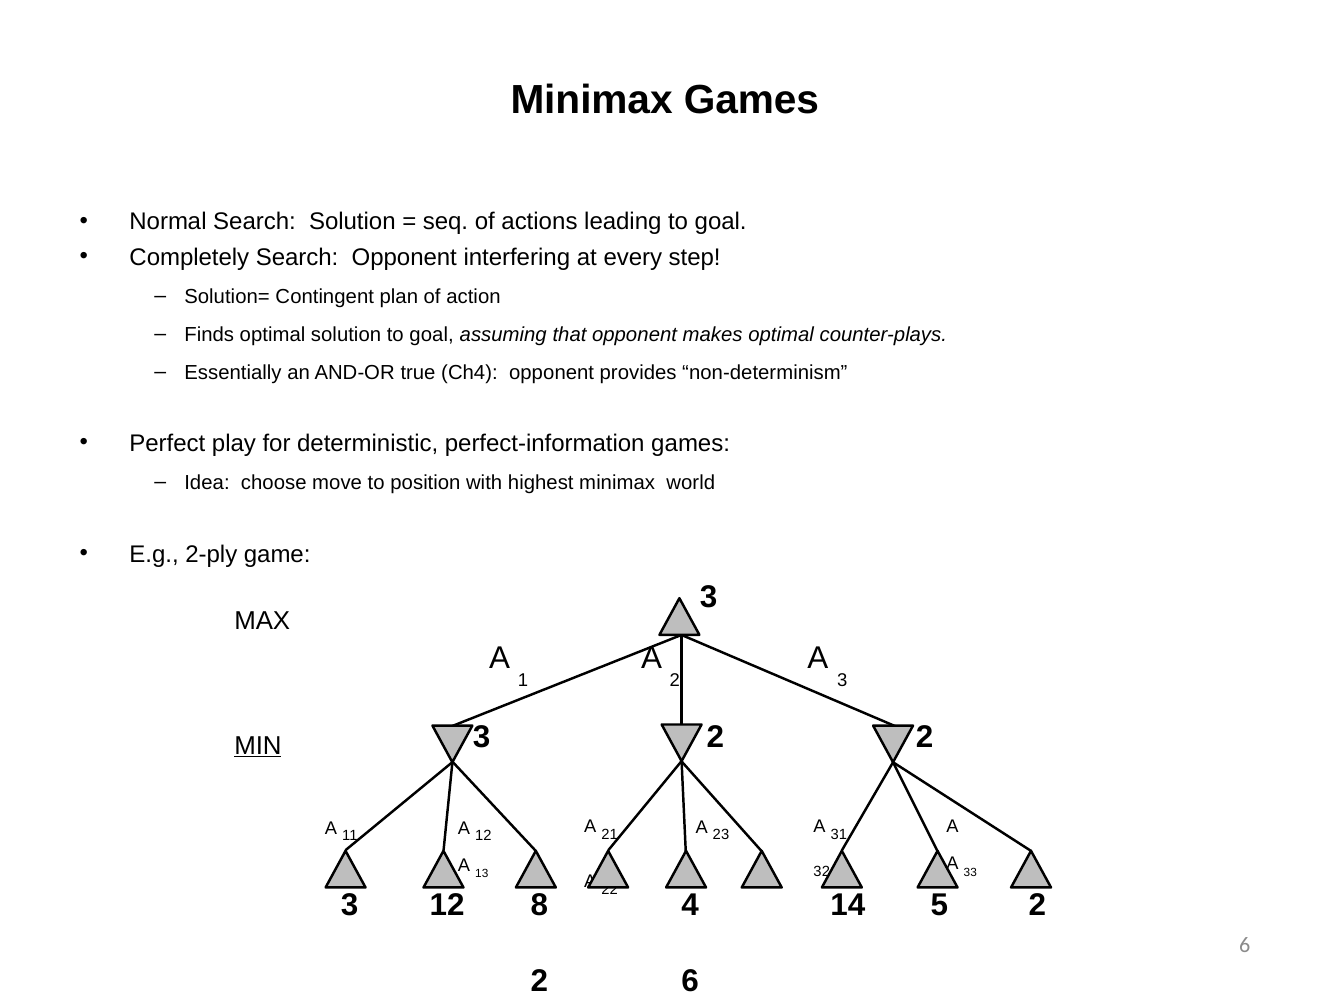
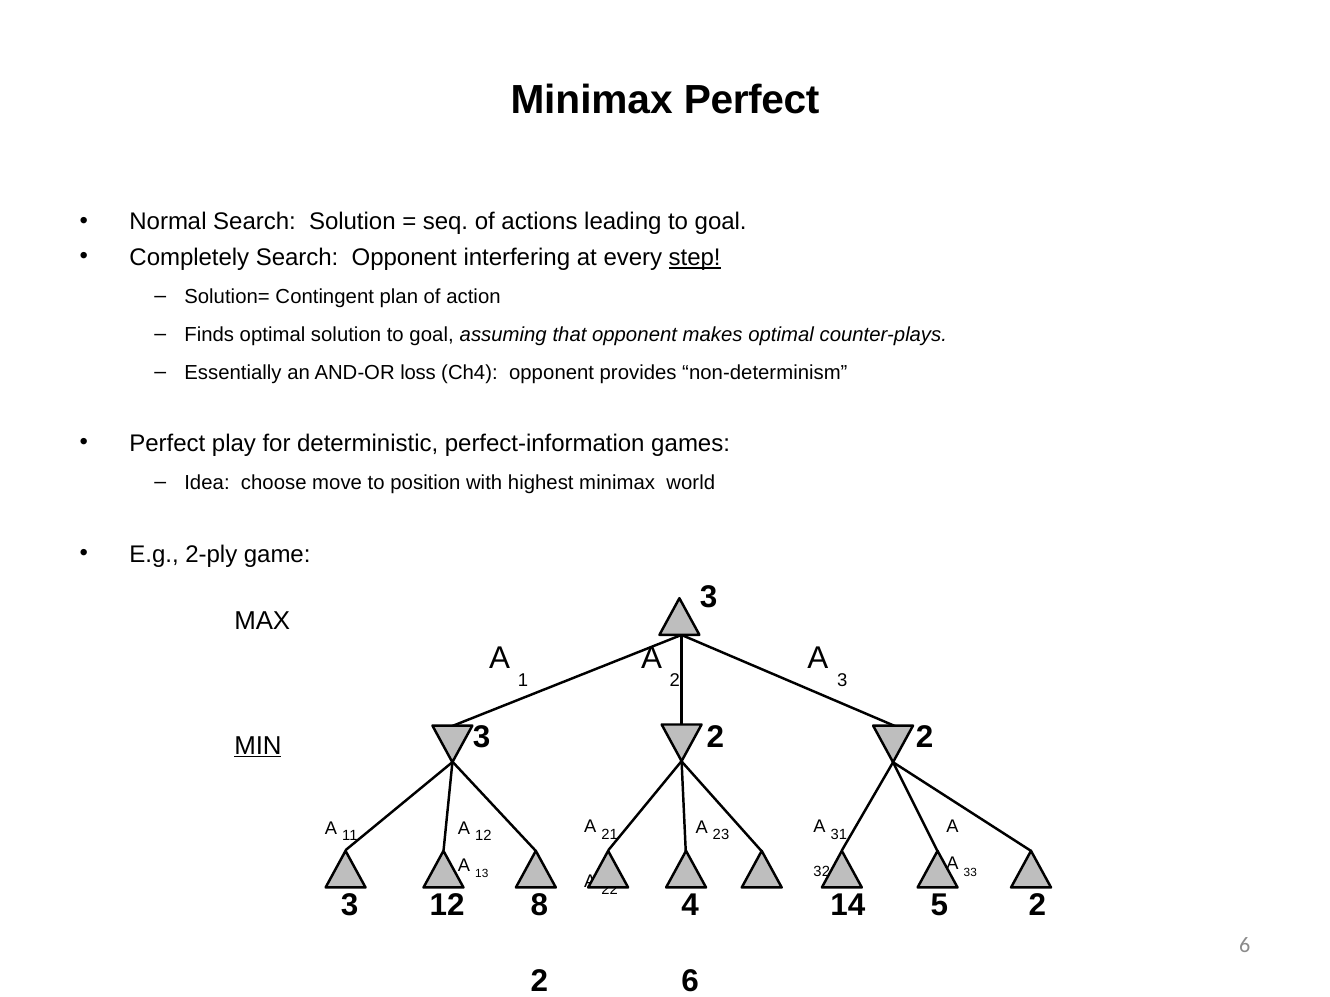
Minimax Games: Games -> Perfect
step underline: none -> present
true: true -> loss
